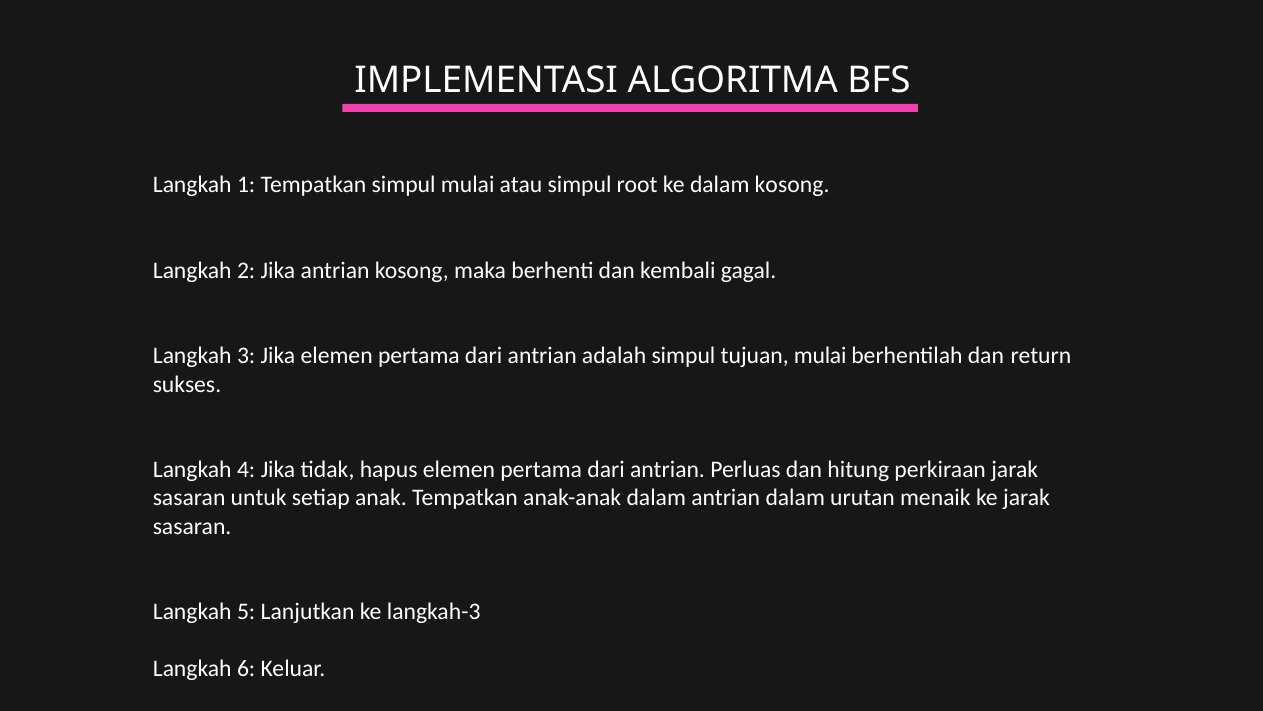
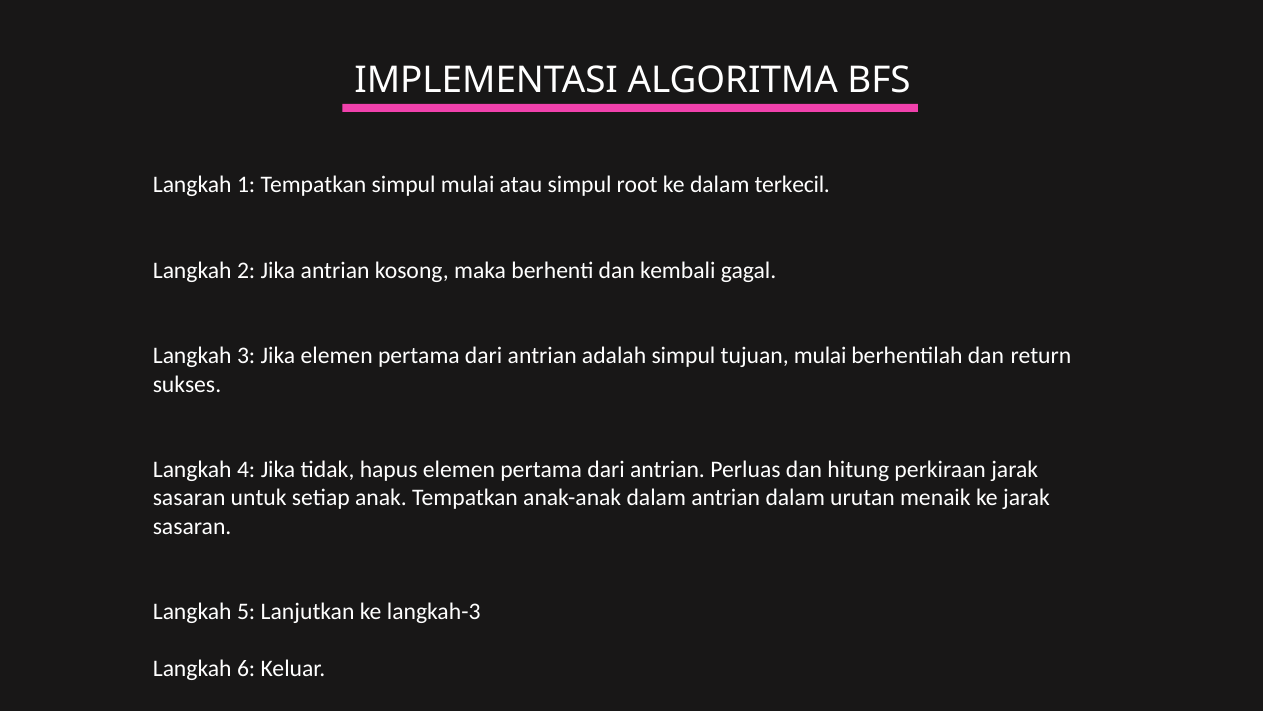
dalam kosong: kosong -> terkecil
